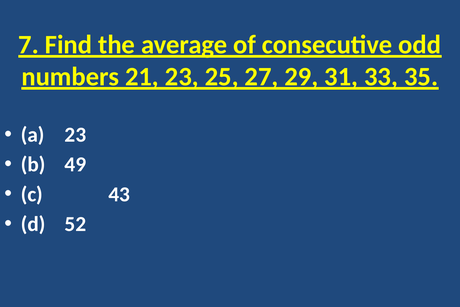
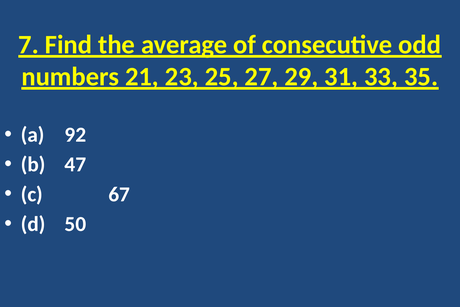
a 23: 23 -> 92
49: 49 -> 47
43: 43 -> 67
52: 52 -> 50
